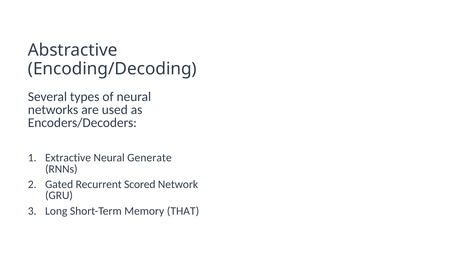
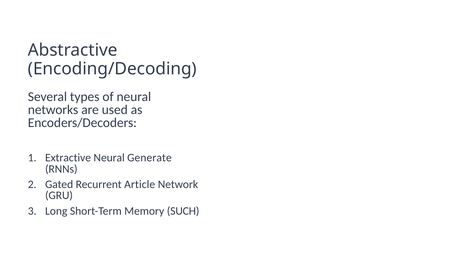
Scored: Scored -> Article
THAT: THAT -> SUCH
